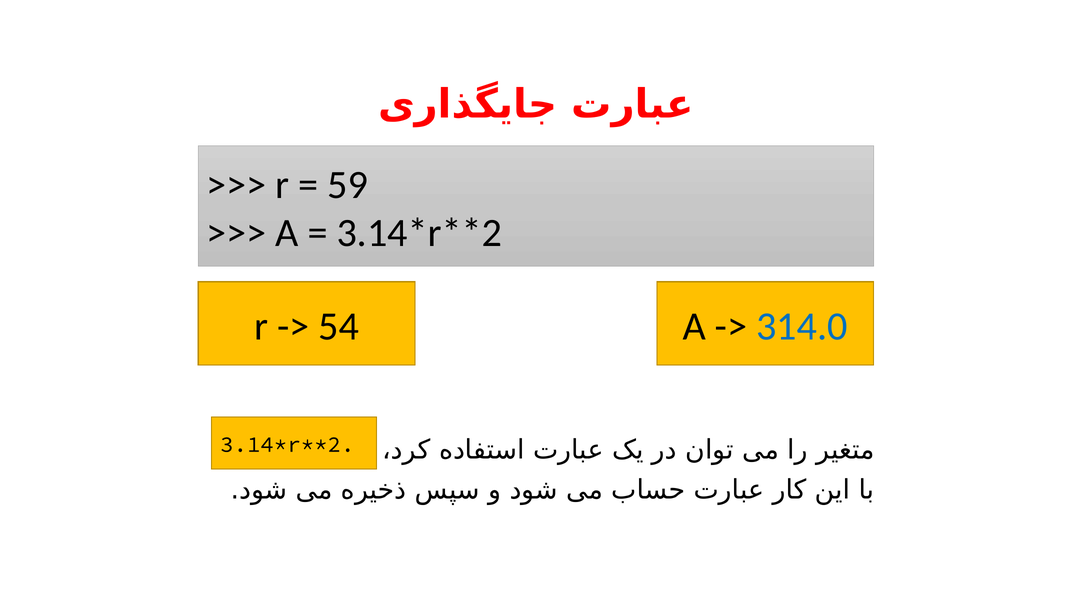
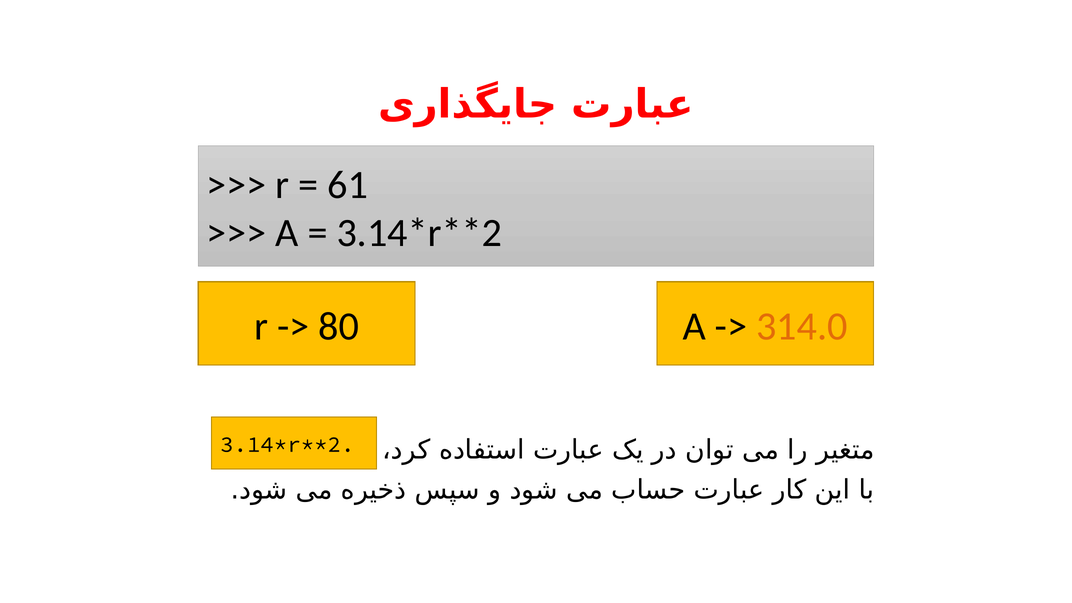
59: 59 -> 61
54: 54 -> 80
314.0 colour: blue -> orange
